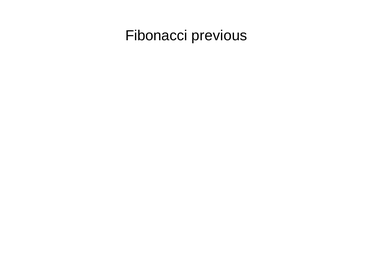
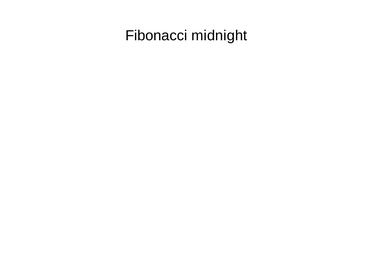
previous: previous -> midnight
